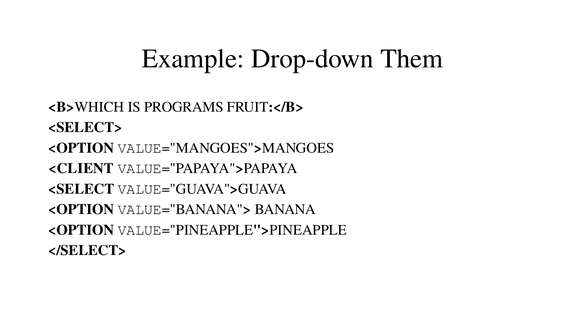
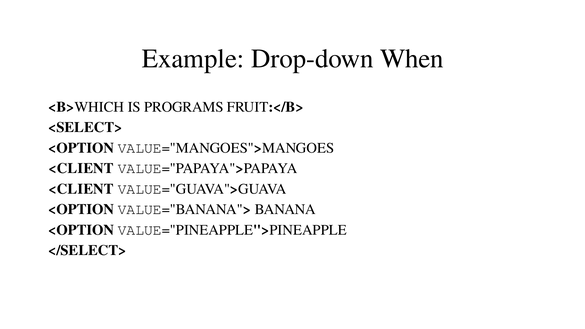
Them: Them -> When
<SELECT at (81, 189): <SELECT -> <CLIENT
